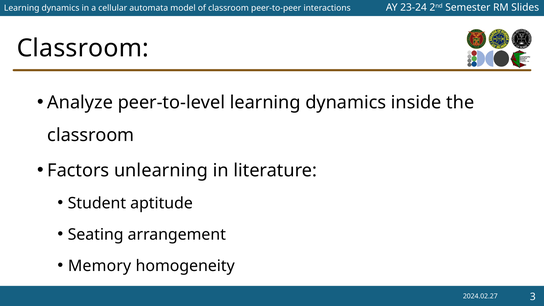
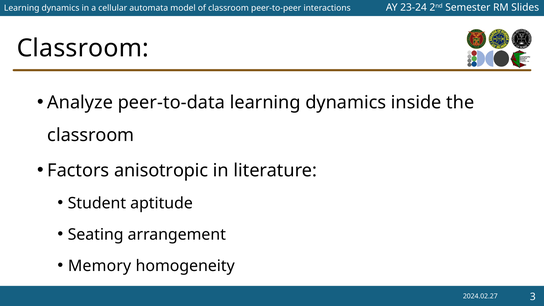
peer-to-level: peer-to-level -> peer-to-data
unlearning: unlearning -> anisotropic
